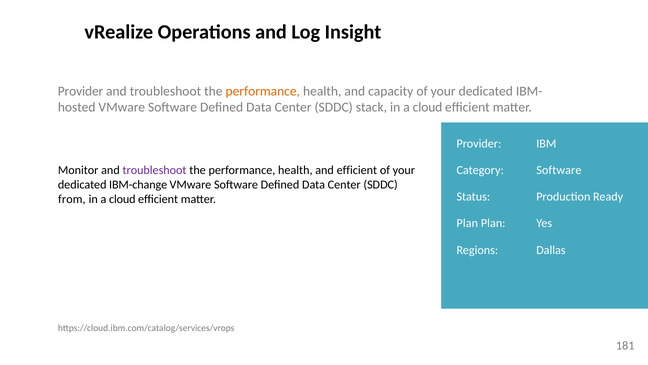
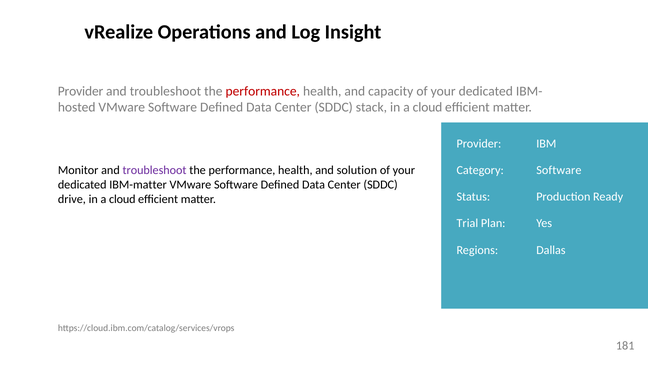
performance at (263, 91) colour: orange -> red
and efficient: efficient -> solution
IBM-change: IBM-change -> IBM-matter
from: from -> drive
Plan at (467, 223): Plan -> Trial
